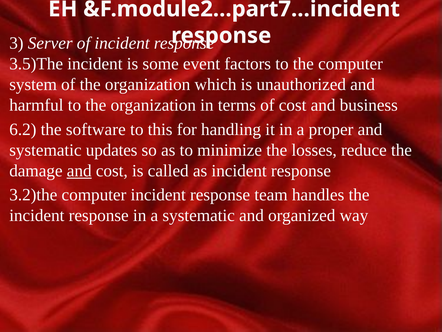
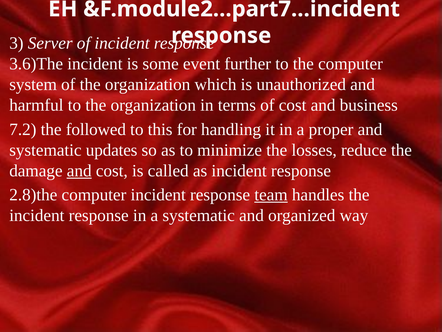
3.5)The: 3.5)The -> 3.6)The
factors: factors -> further
6.2: 6.2 -> 7.2
software: software -> followed
3.2)the: 3.2)the -> 2.8)the
team underline: none -> present
